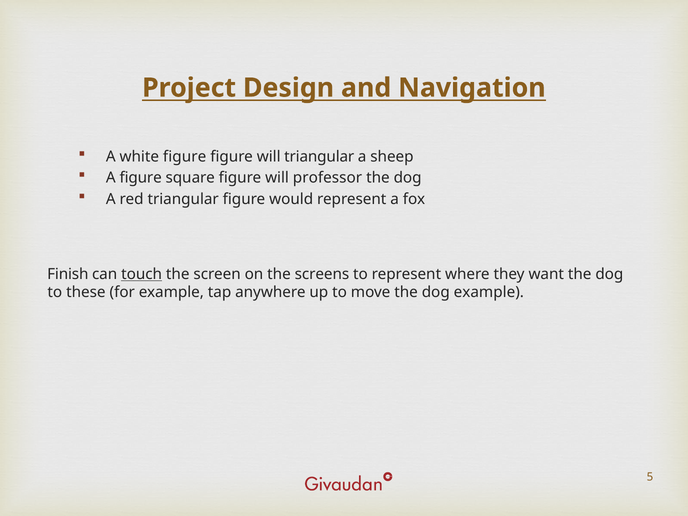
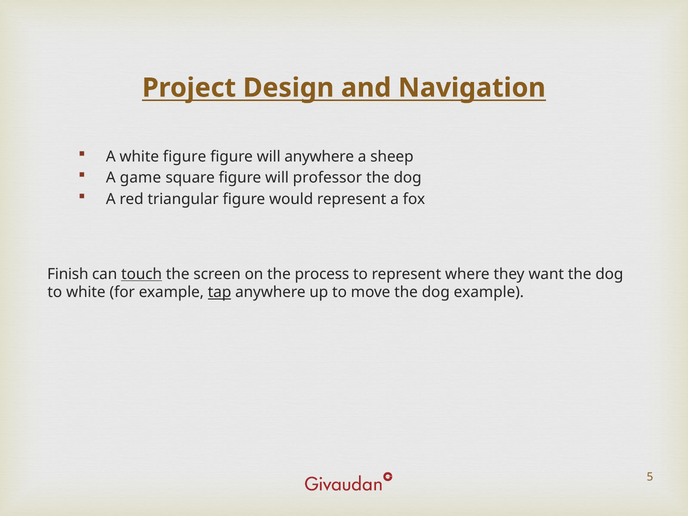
will triangular: triangular -> anywhere
A figure: figure -> game
screens: screens -> process
to these: these -> white
tap underline: none -> present
